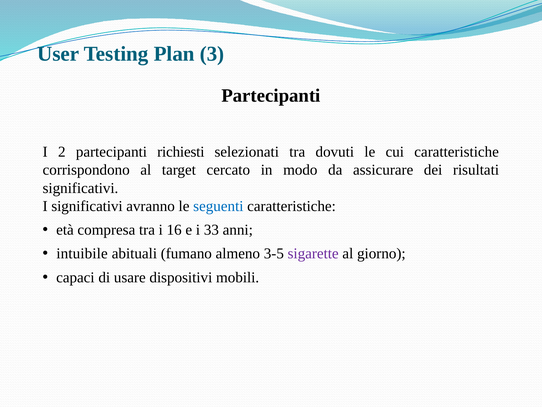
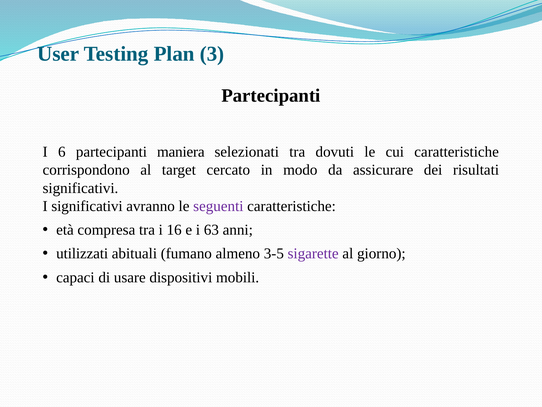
2: 2 -> 6
richiesti: richiesti -> maniera
seguenti colour: blue -> purple
33: 33 -> 63
intuibile: intuibile -> utilizzati
